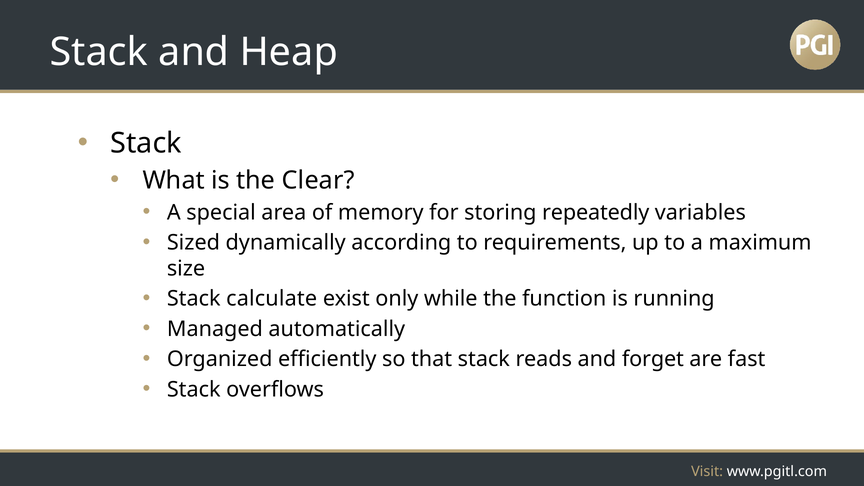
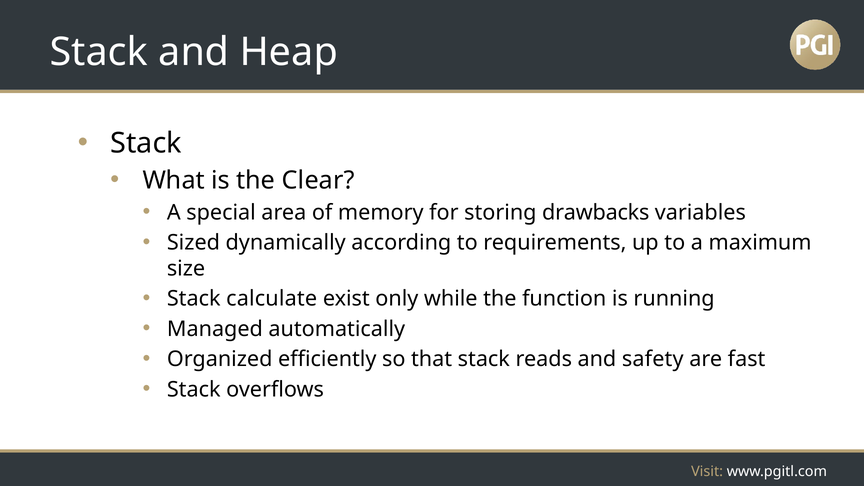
repeatedly: repeatedly -> drawbacks
forget: forget -> safety
